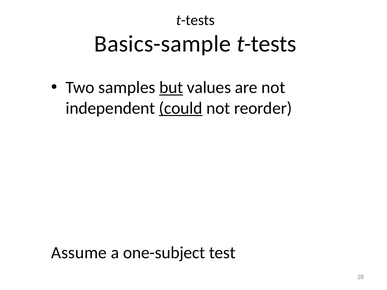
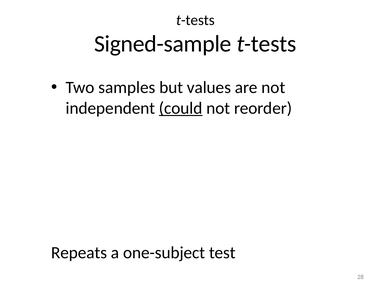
Basics-sample: Basics-sample -> Signed-sample
but underline: present -> none
Assume: Assume -> Repeats
